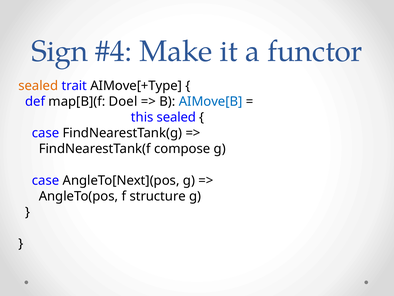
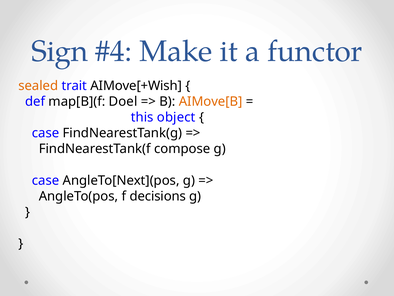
AIMove[+Type: AIMove[+Type -> AIMove[+Wish
AIMove[B colour: blue -> orange
this sealed: sealed -> object
structure: structure -> decisions
